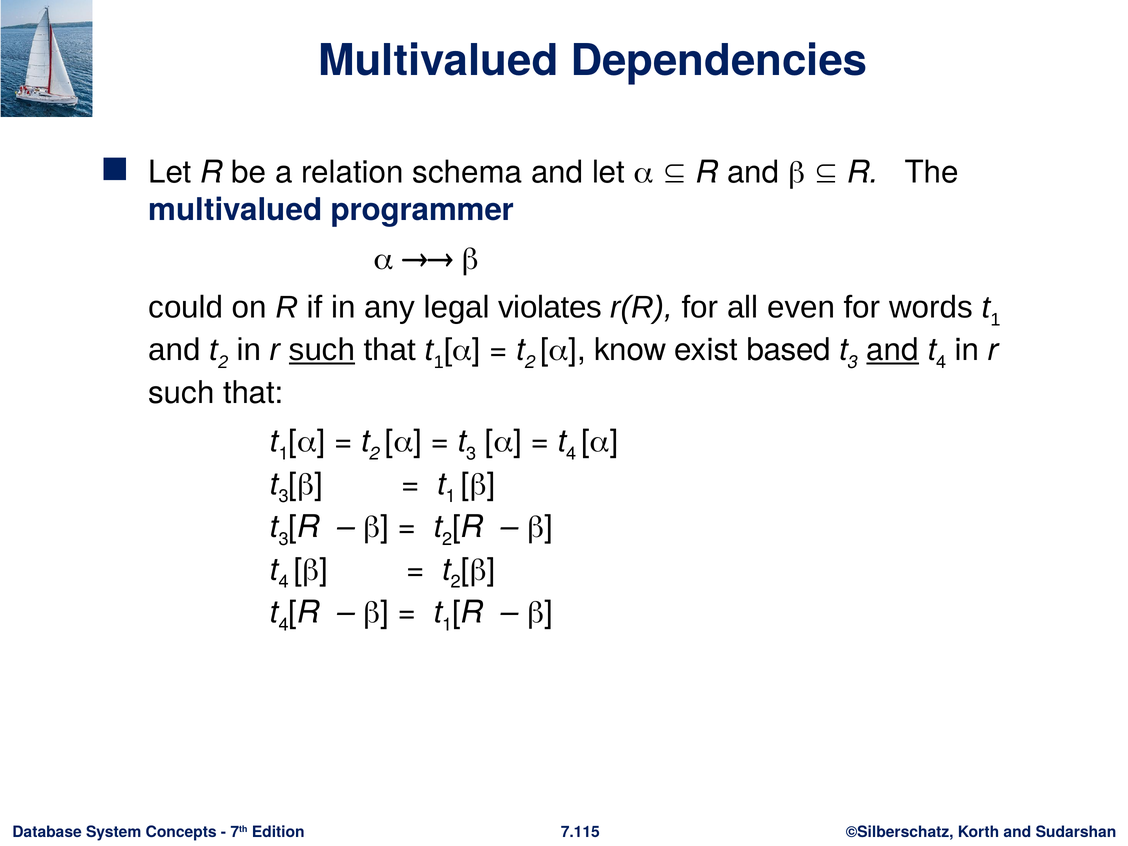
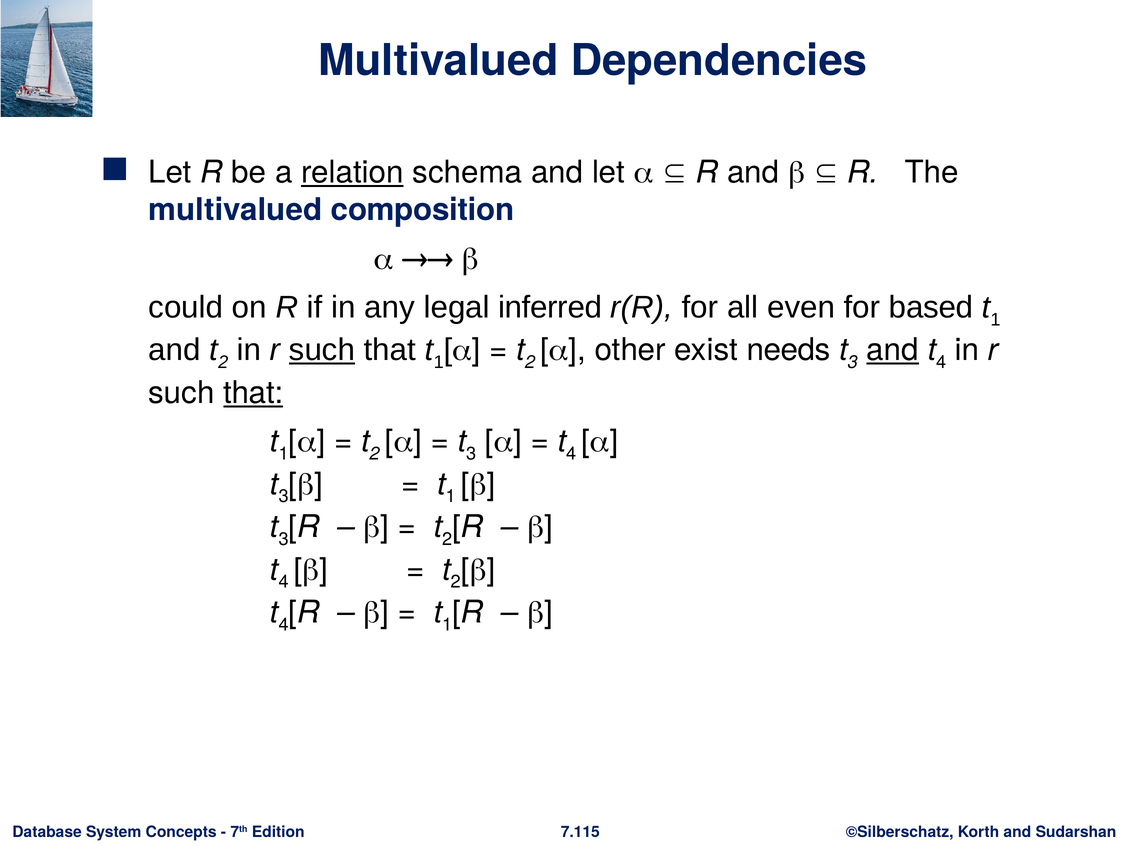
relation underline: none -> present
programmer: programmer -> composition
violates: violates -> inferred
words: words -> based
know: know -> other
based: based -> needs
that at (253, 393) underline: none -> present
